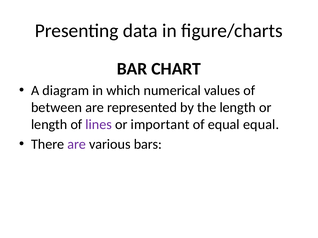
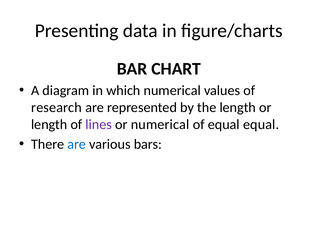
between: between -> research
or important: important -> numerical
are at (77, 144) colour: purple -> blue
